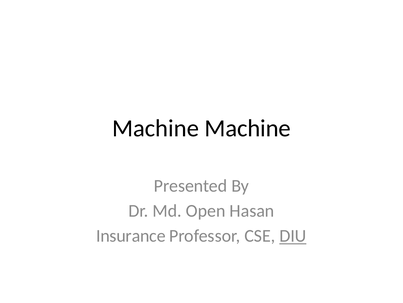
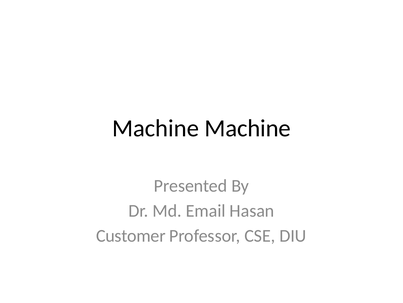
Open: Open -> Email
Insurance: Insurance -> Customer
DIU underline: present -> none
